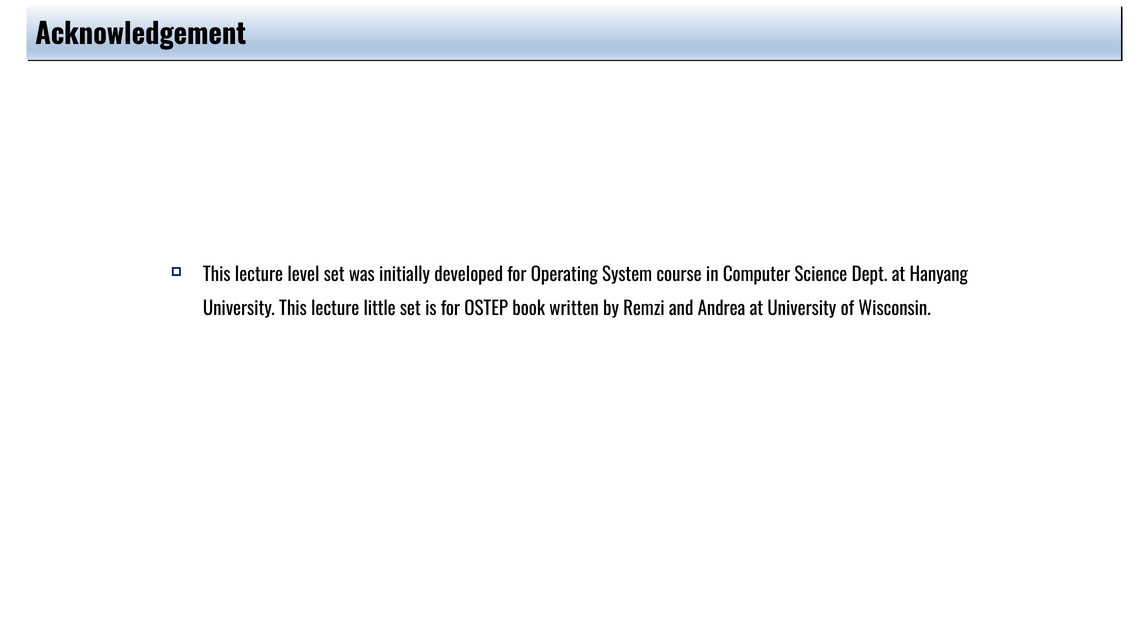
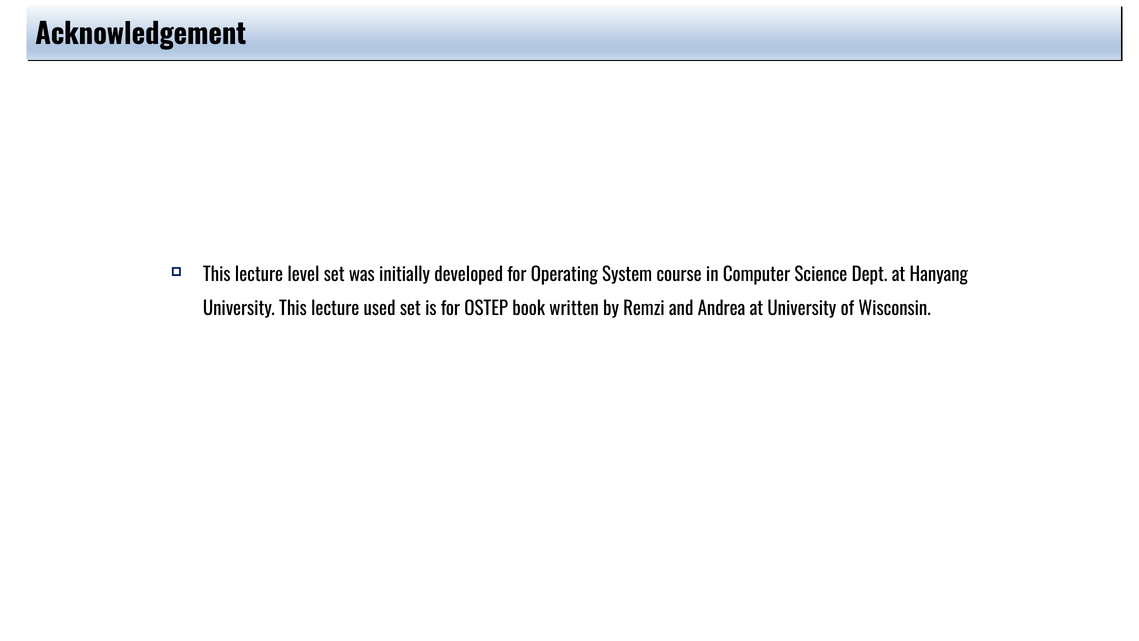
little: little -> used
